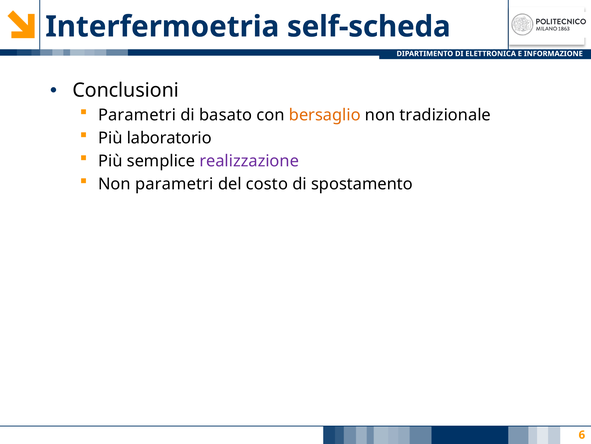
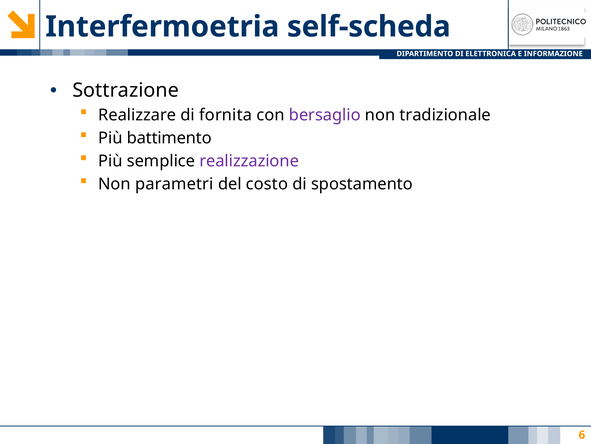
Conclusioni: Conclusioni -> Sottrazione
Parametri at (137, 115): Parametri -> Realizzare
basato: basato -> fornita
bersaglio colour: orange -> purple
laboratorio: laboratorio -> battimento
